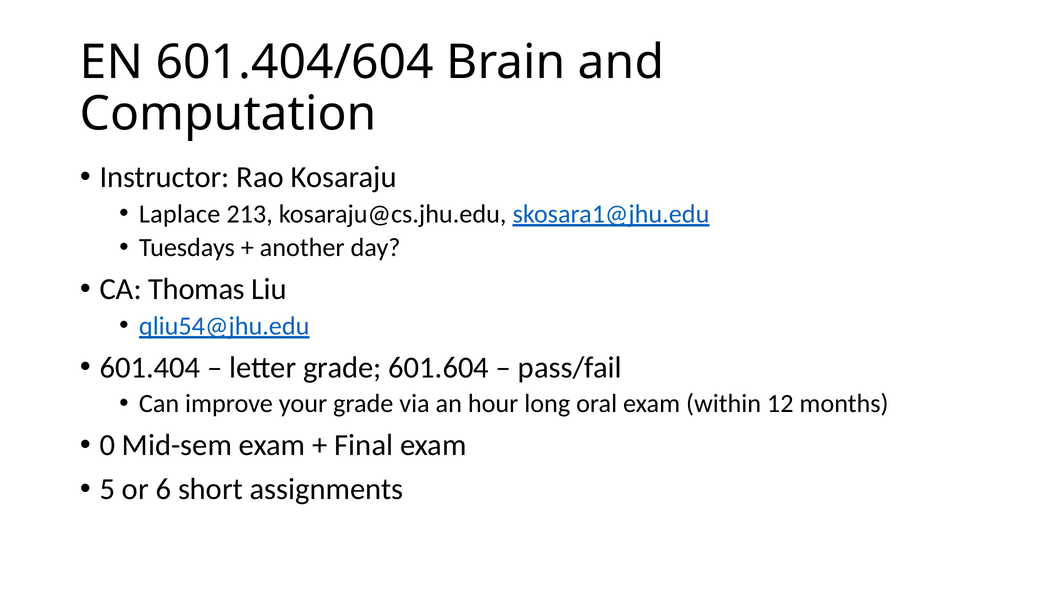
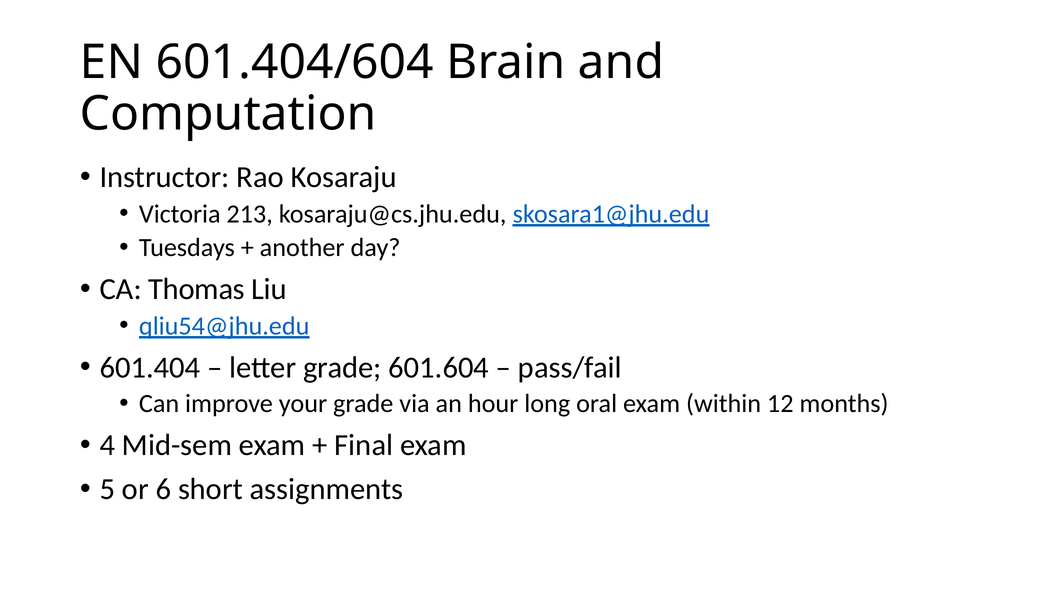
Laplace: Laplace -> Victoria
0: 0 -> 4
